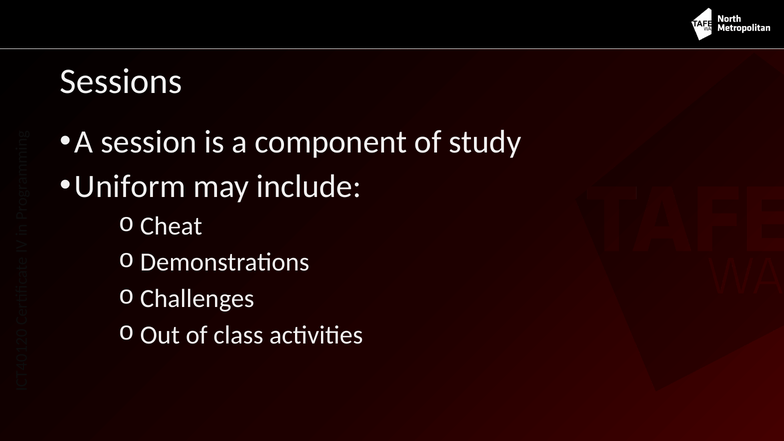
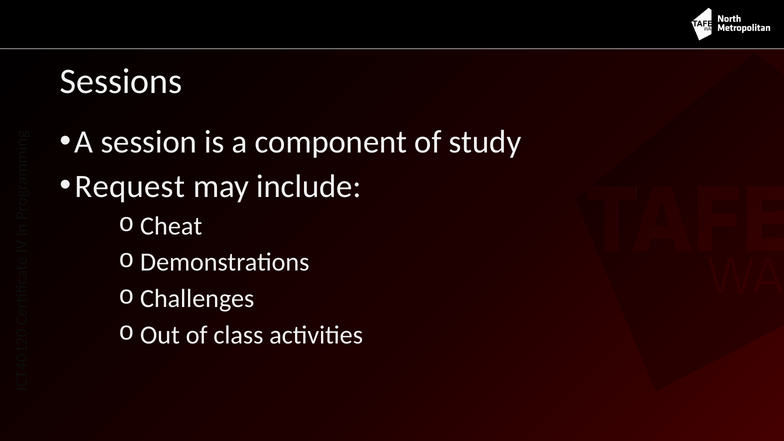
Uniform: Uniform -> Request
